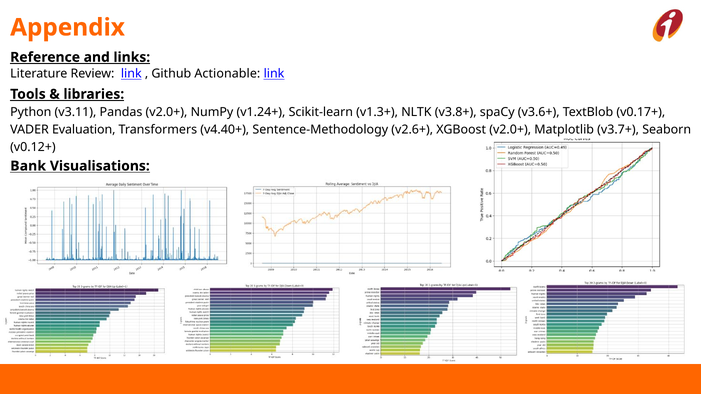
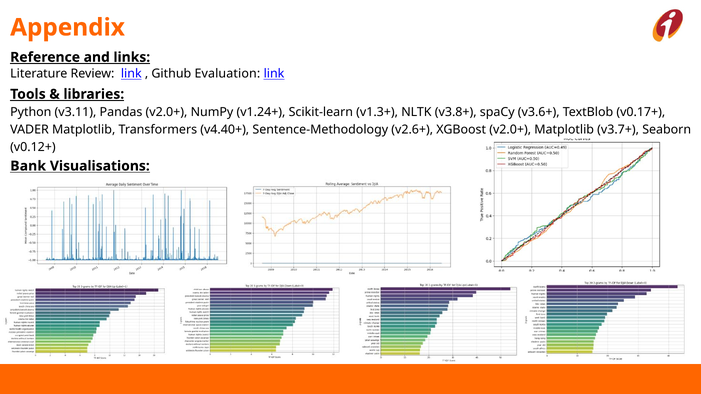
Actionable: Actionable -> Evaluation
VADER Evaluation: Evaluation -> Matplotlib
